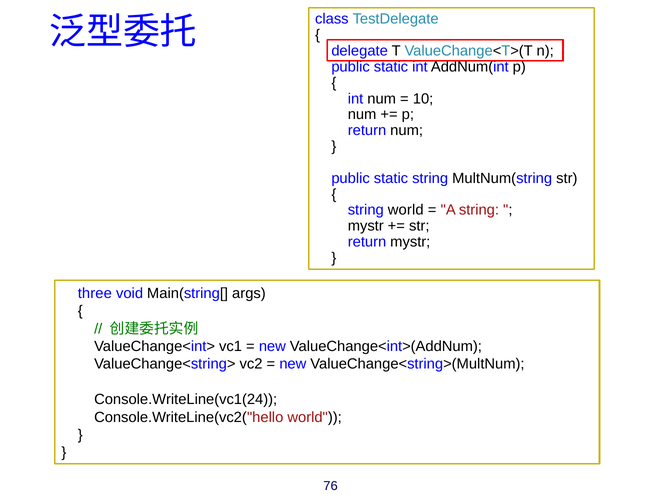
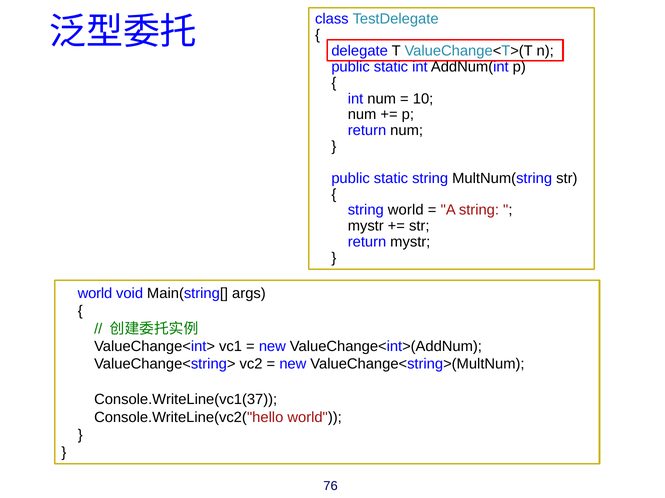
three at (95, 294): three -> world
Console.WriteLine(vc1(24: Console.WriteLine(vc1(24 -> Console.WriteLine(vc1(37
